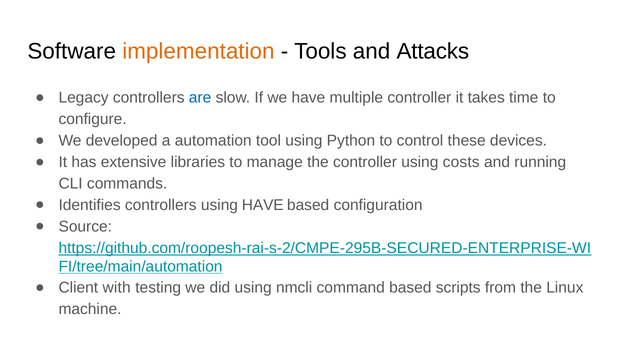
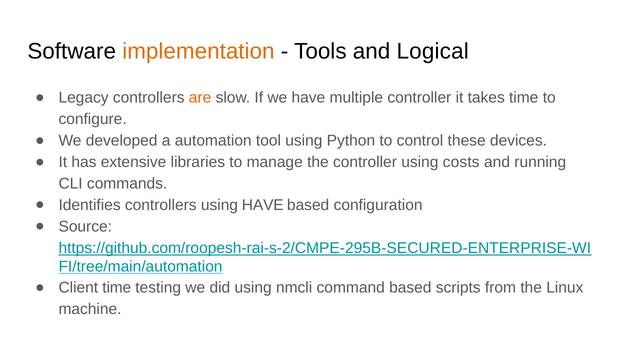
Attacks: Attacks -> Logical
are colour: blue -> orange
Client with: with -> time
